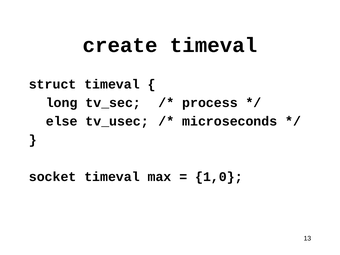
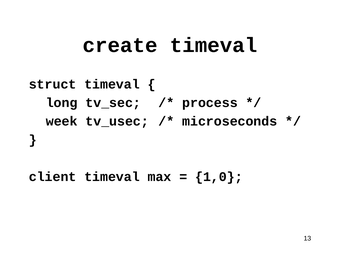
else: else -> week
socket: socket -> client
